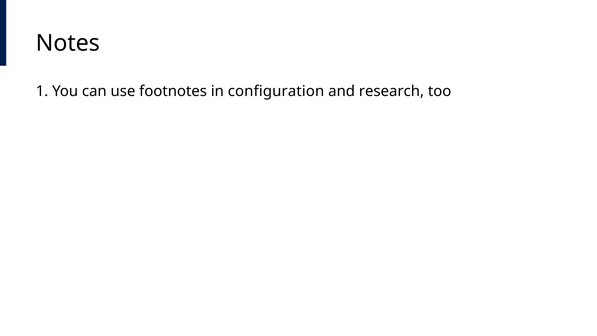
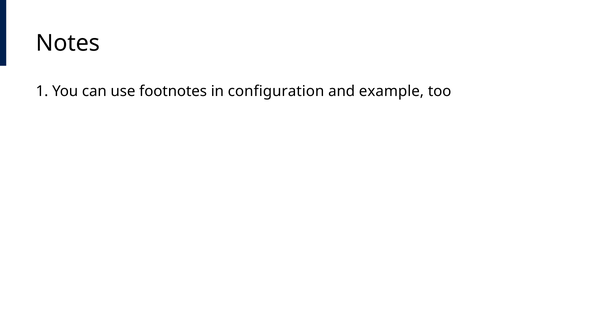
research: research -> example
